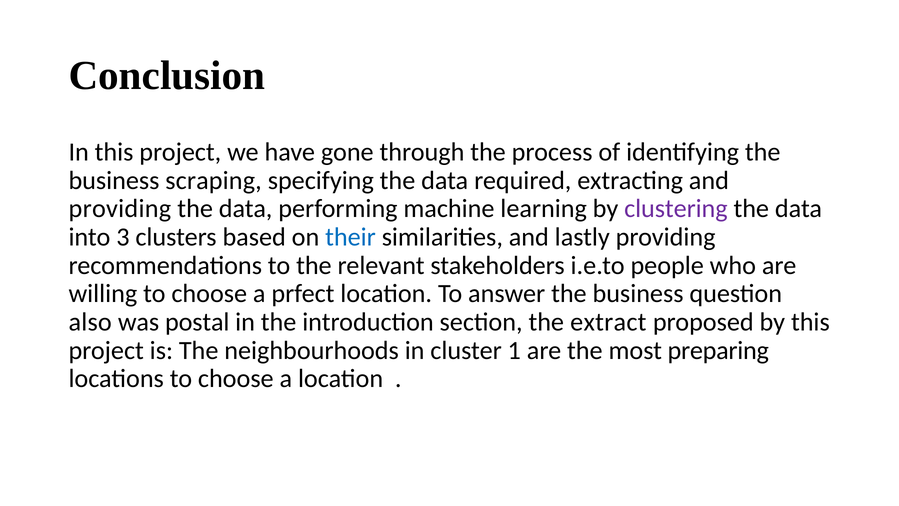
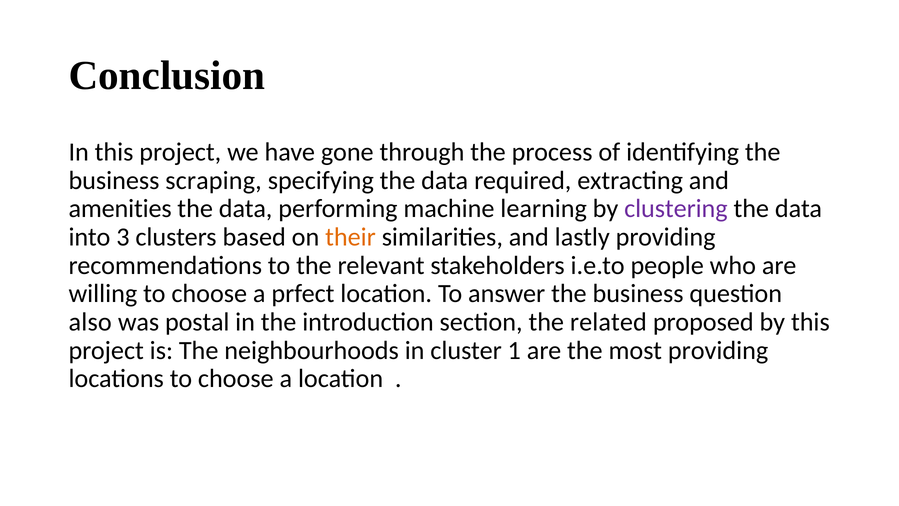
providing at (120, 209): providing -> amenities
their colour: blue -> orange
extract: extract -> related
most preparing: preparing -> providing
